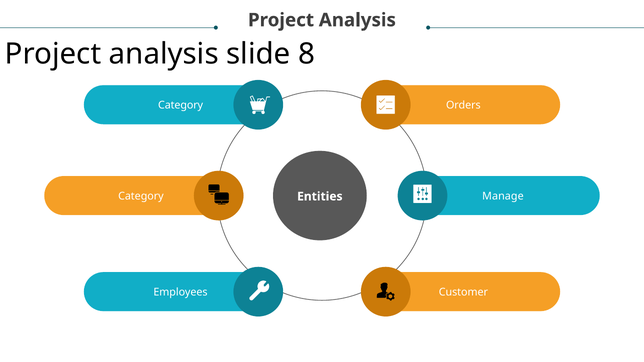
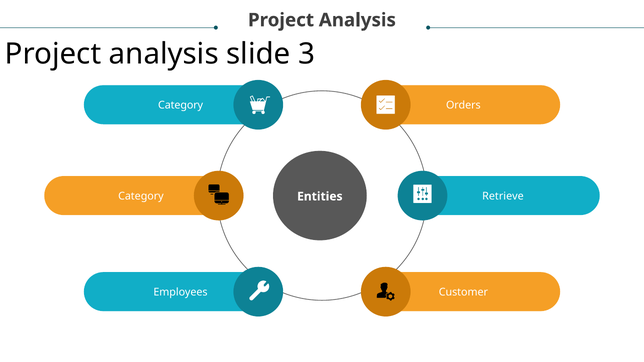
8: 8 -> 3
Manage: Manage -> Retrieve
